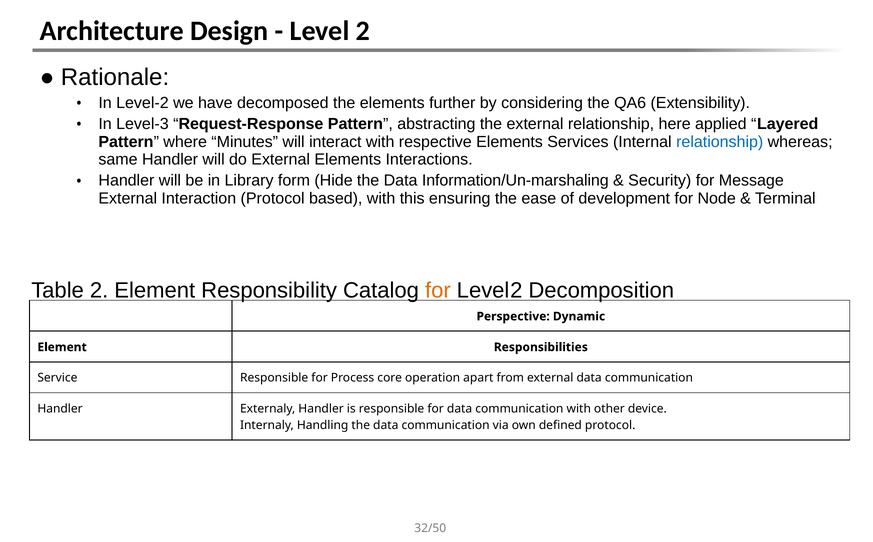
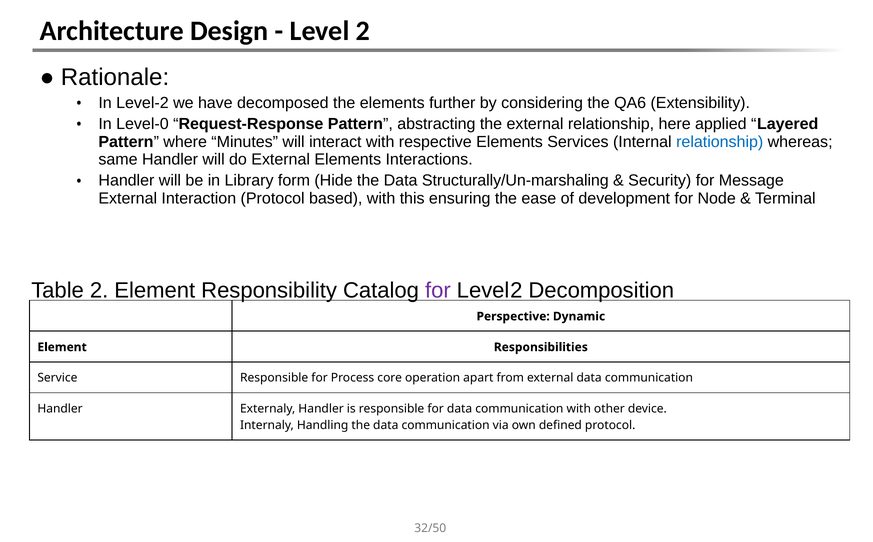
Level-3: Level-3 -> Level-0
Information/Un-marshaling: Information/Un-marshaling -> Structurally/Un-marshaling
for at (438, 290) colour: orange -> purple
